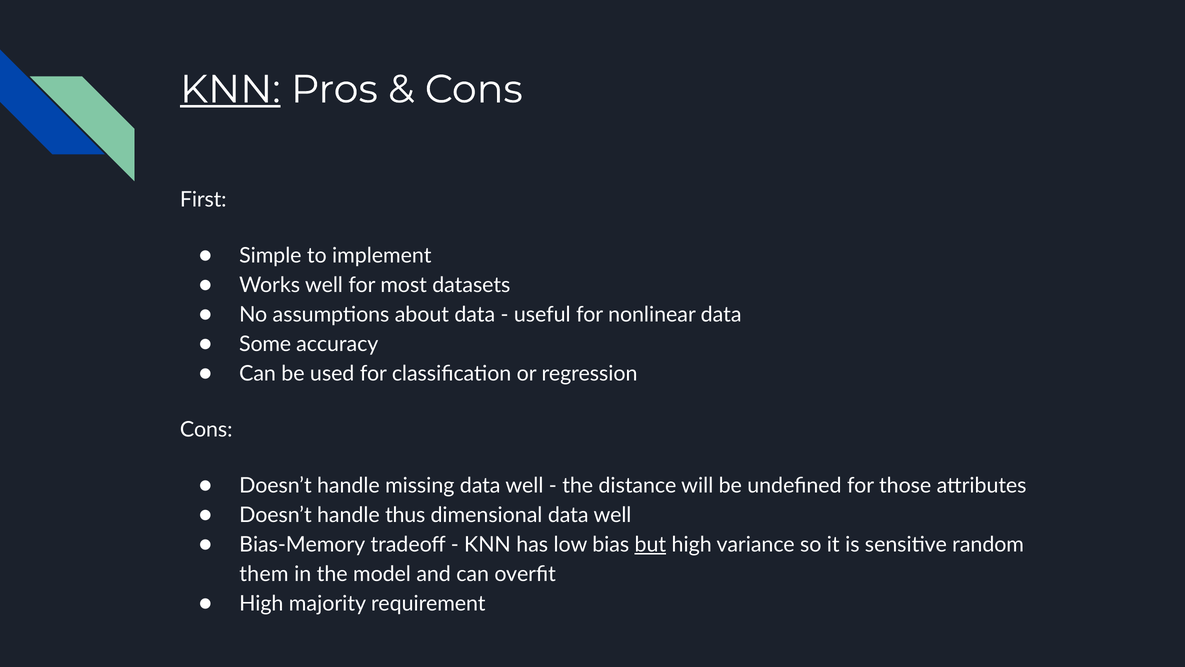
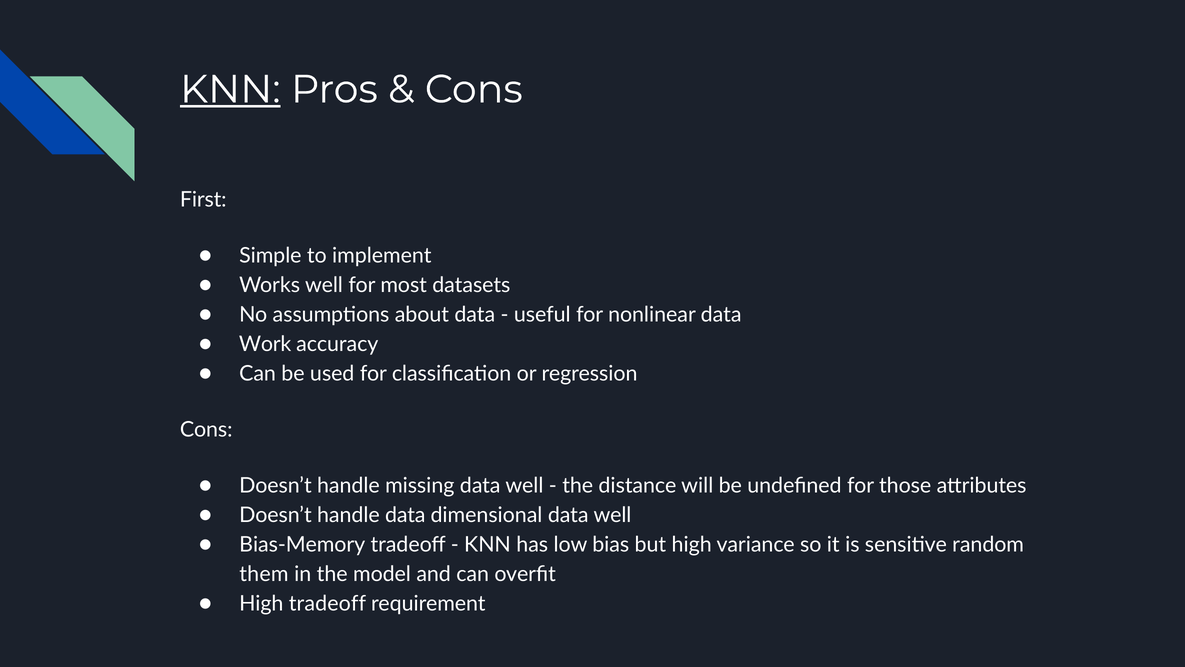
Some: Some -> Work
handle thus: thus -> data
but underline: present -> none
High majority: majority -> tradeoff
